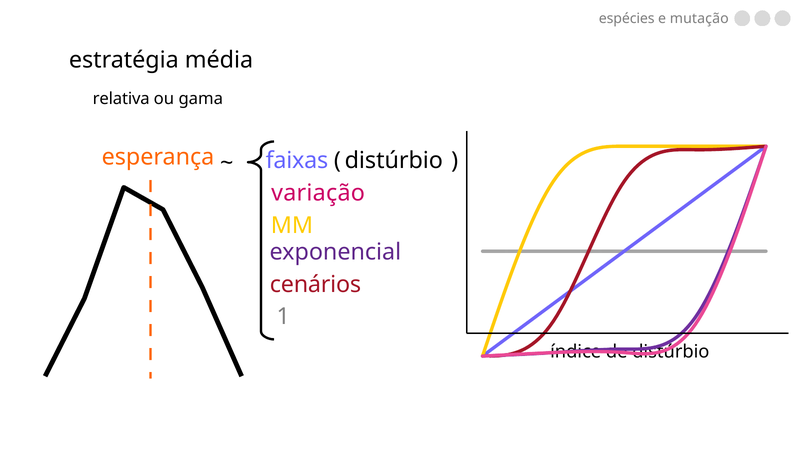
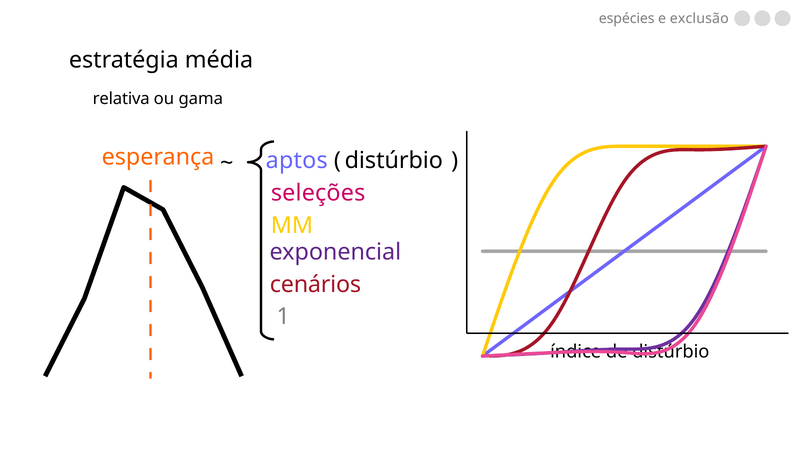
mutação: mutação -> exclusão
faixas: faixas -> aptos
variação: variação -> seleções
